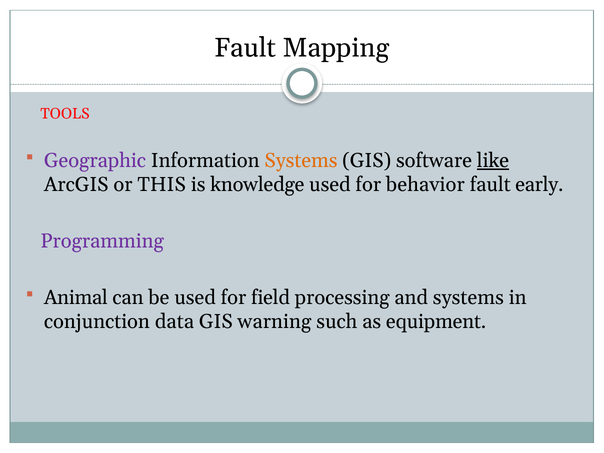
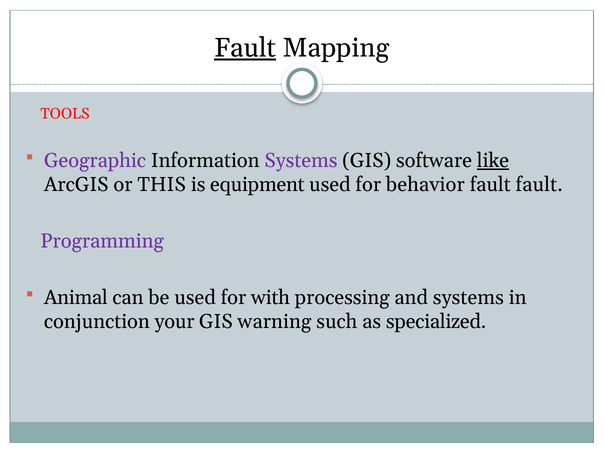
Fault at (245, 48) underline: none -> present
Systems at (301, 161) colour: orange -> purple
knowledge: knowledge -> equipment
fault early: early -> fault
field: field -> with
data: data -> your
equipment: equipment -> specialized
